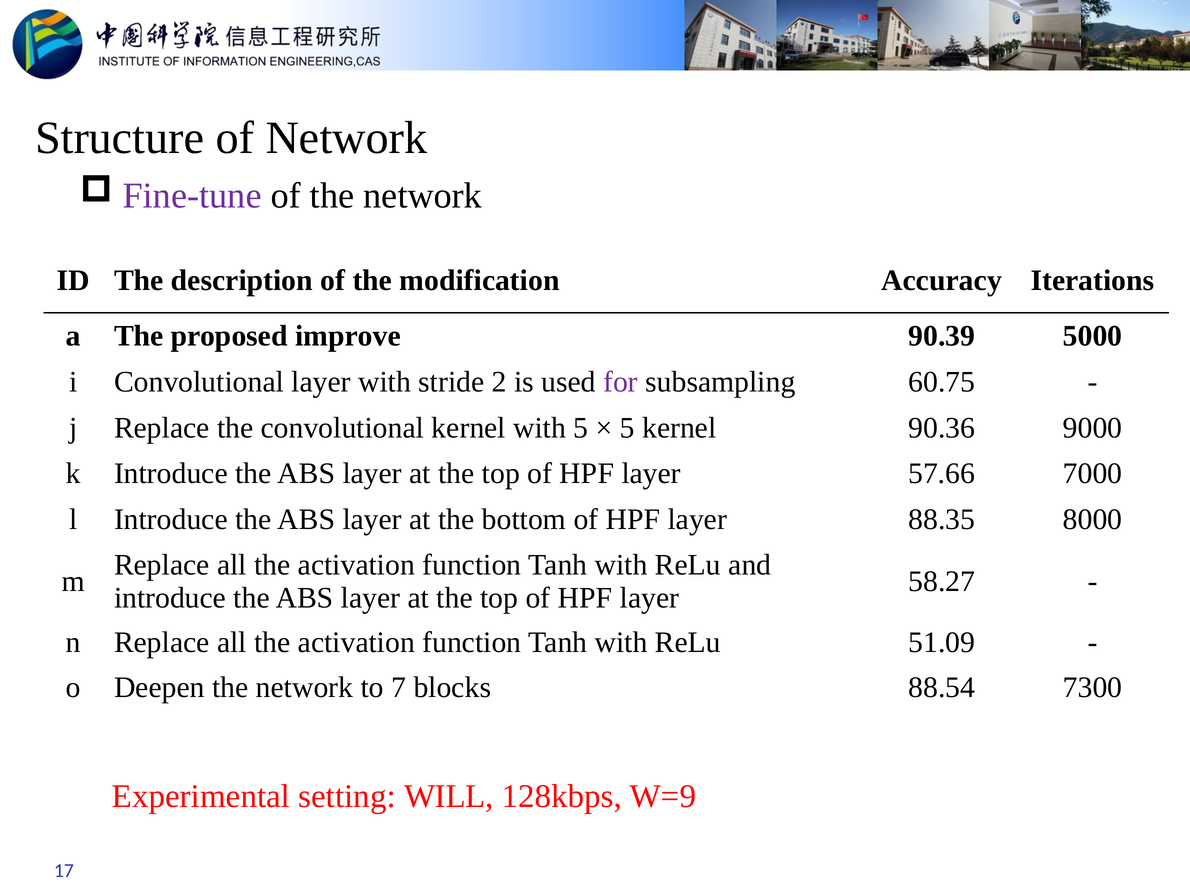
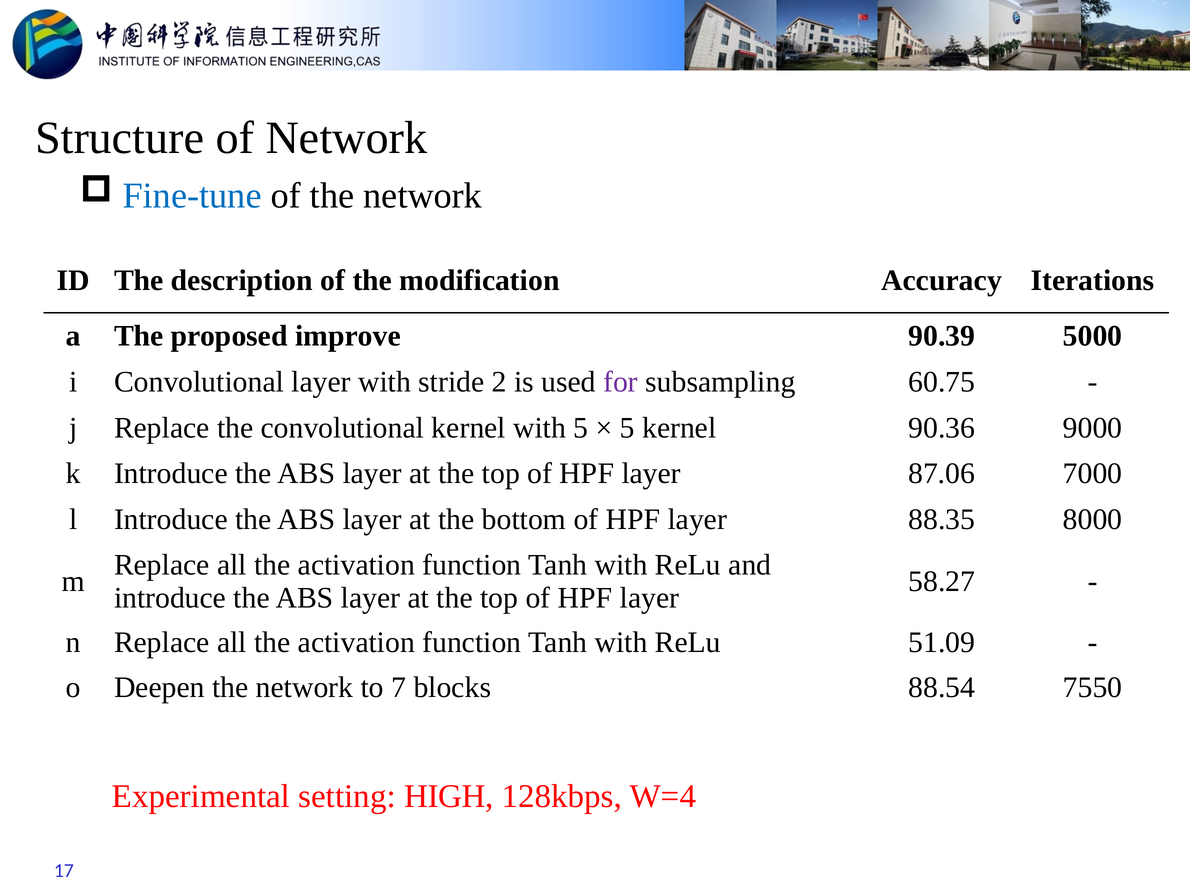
Fine-tune colour: purple -> blue
57.66: 57.66 -> 87.06
7300: 7300 -> 7550
WILL: WILL -> HIGH
W=9: W=9 -> W=4
